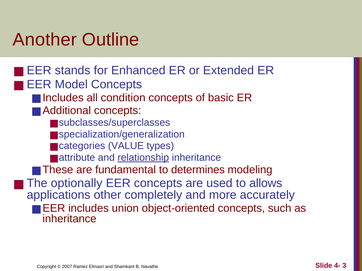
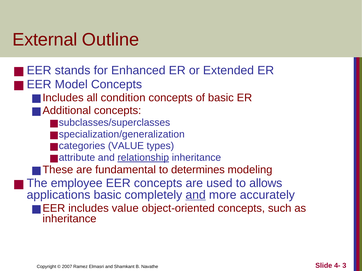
Another: Another -> External
optionally: optionally -> employee
applications other: other -> basic
and at (196, 195) underline: none -> present
includes union: union -> value
